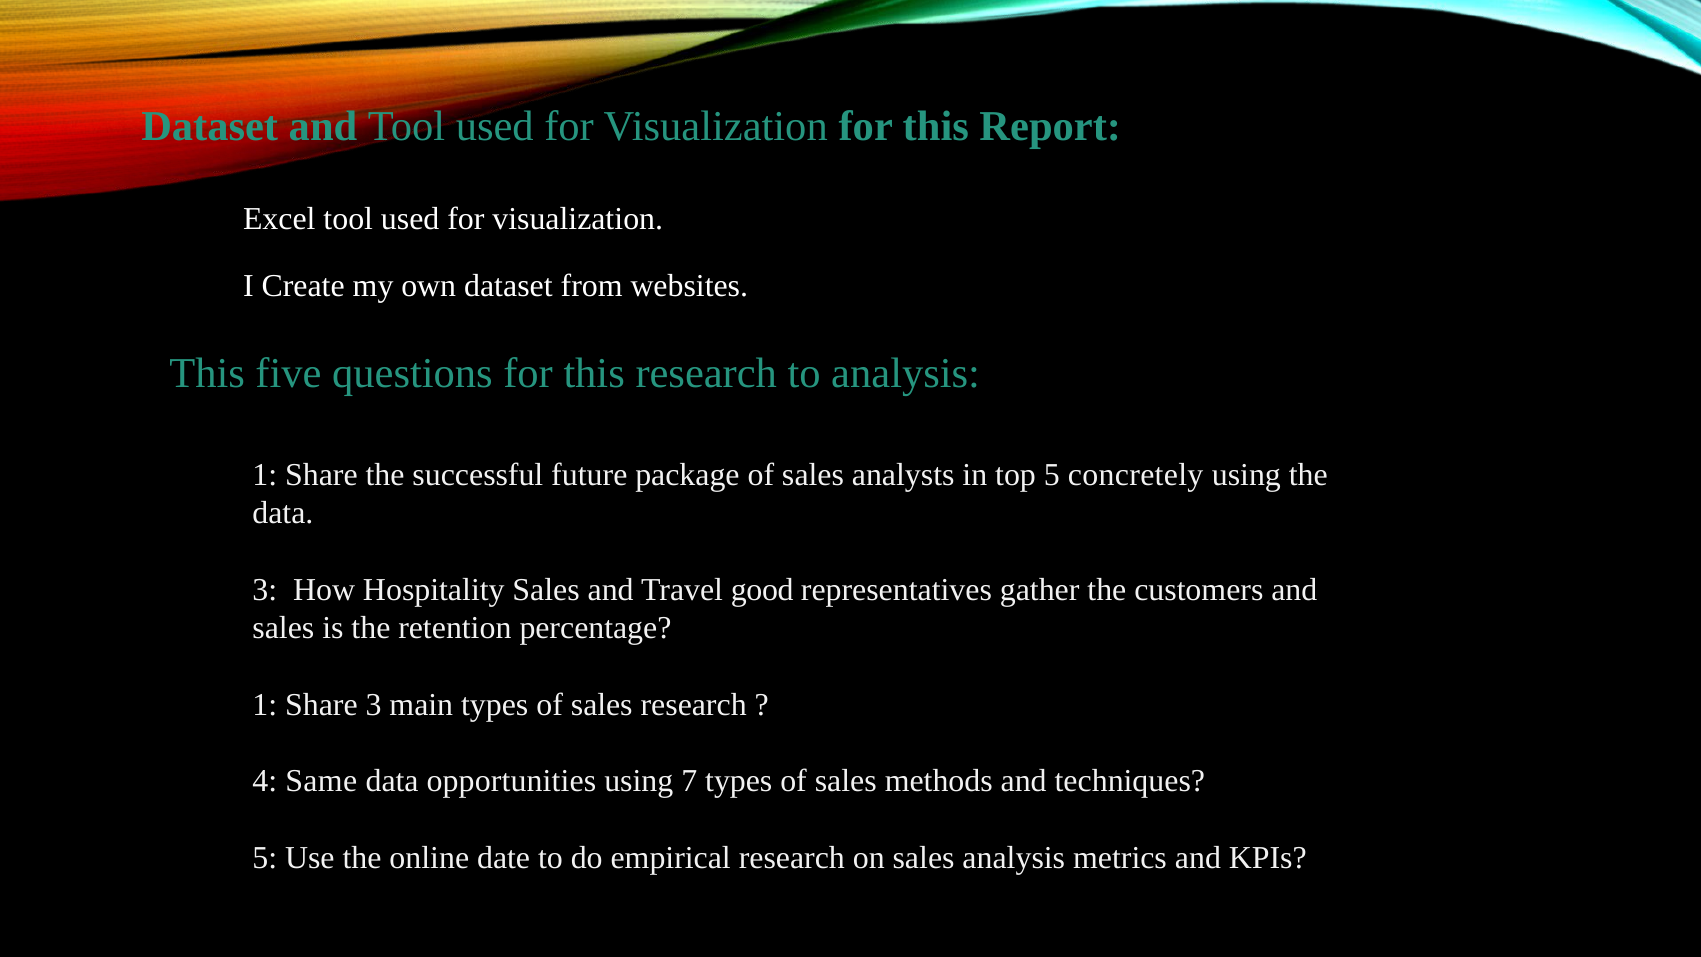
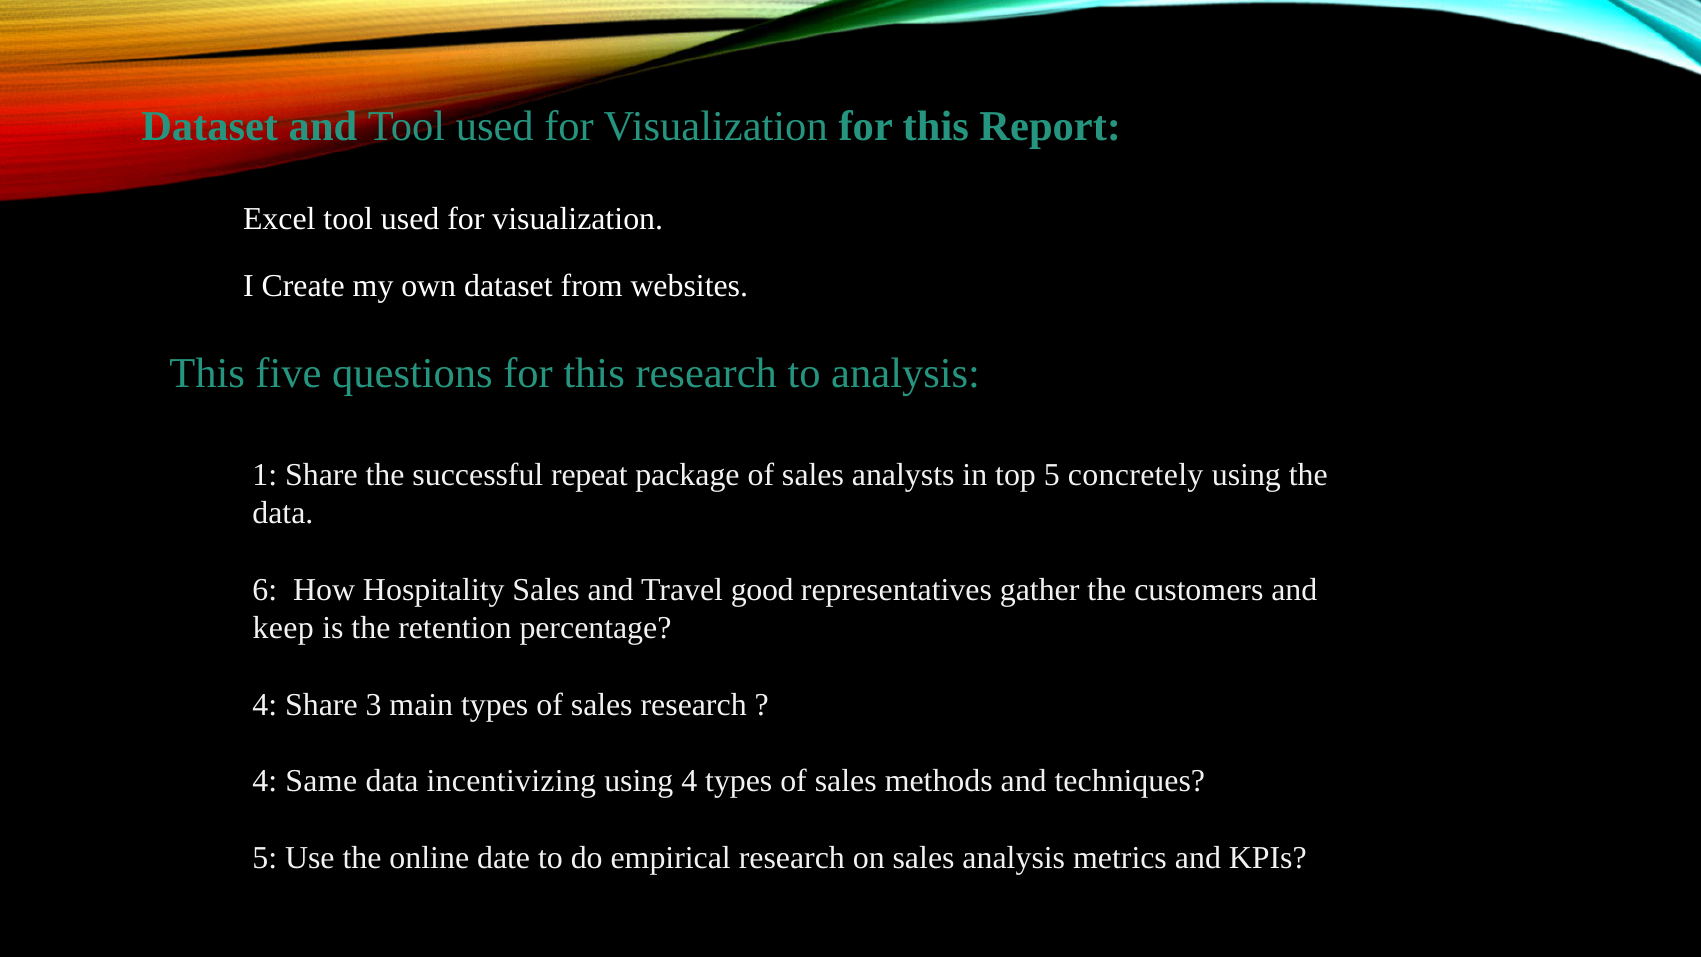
future: future -> repeat
3 at (265, 590): 3 -> 6
sales at (283, 628): sales -> keep
1 at (265, 704): 1 -> 4
opportunities: opportunities -> incentivizing
using 7: 7 -> 4
